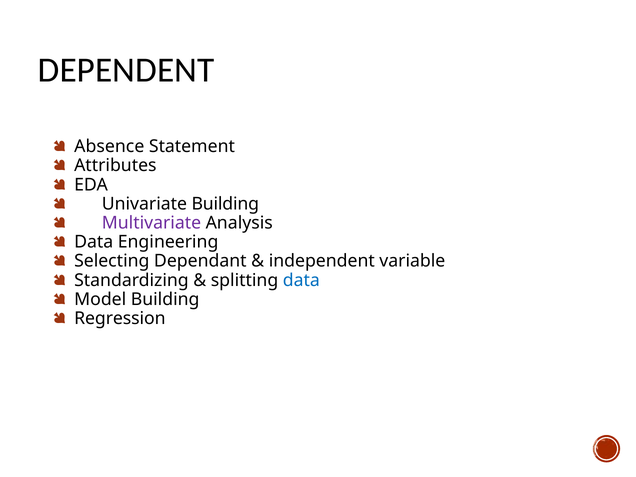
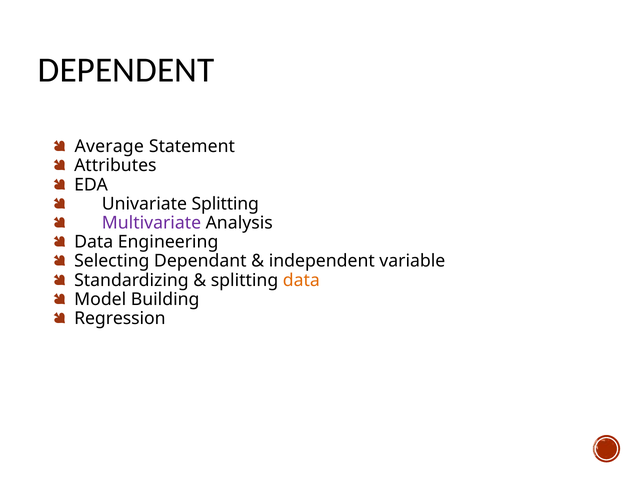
Absence: Absence -> Average
Univariate Building: Building -> Splitting
data at (301, 280) colour: blue -> orange
